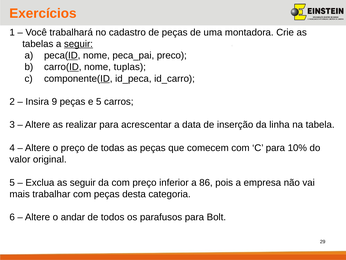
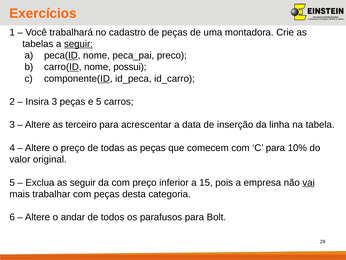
tuplas: tuplas -> possui
Insira 9: 9 -> 3
realizar: realizar -> terceiro
86: 86 -> 15
vai underline: none -> present
